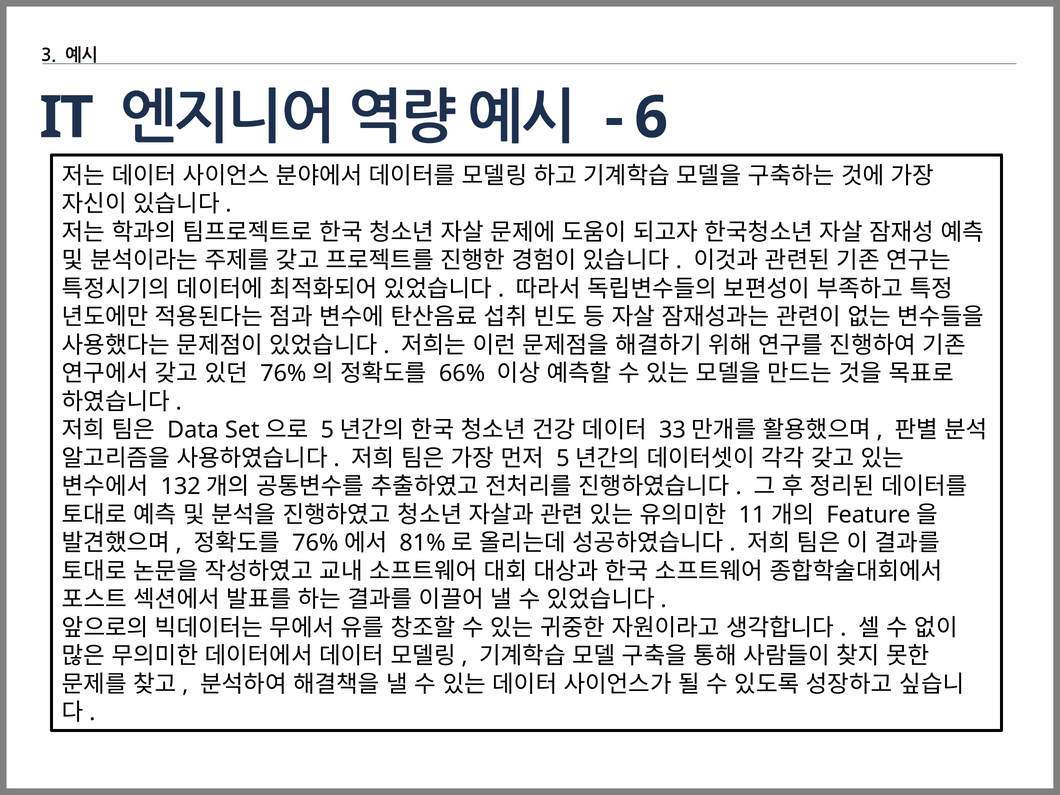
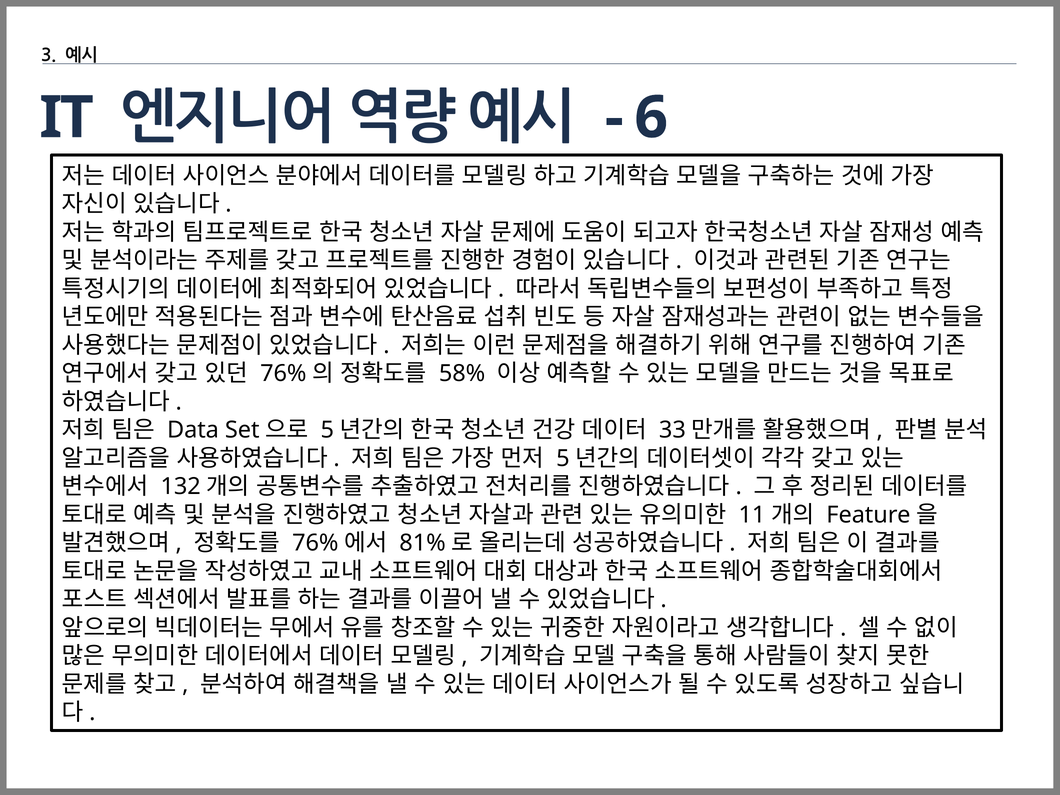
66%: 66% -> 58%
